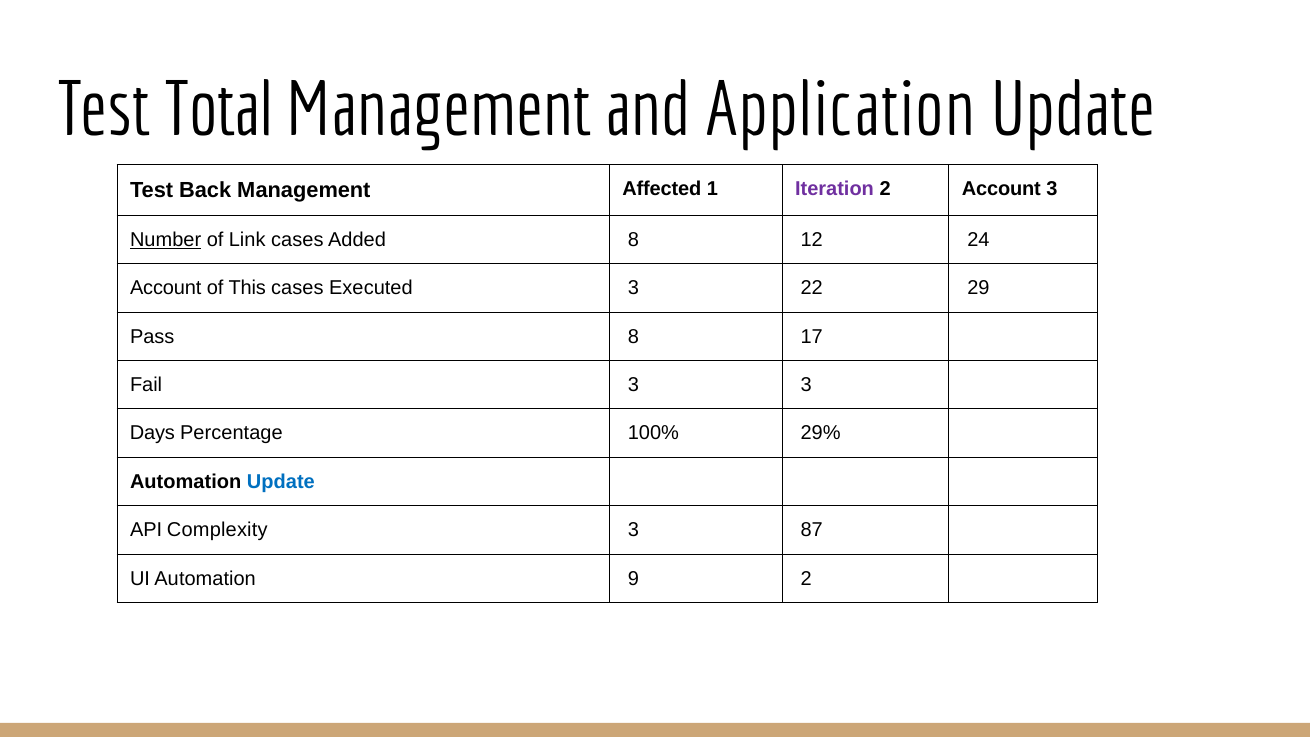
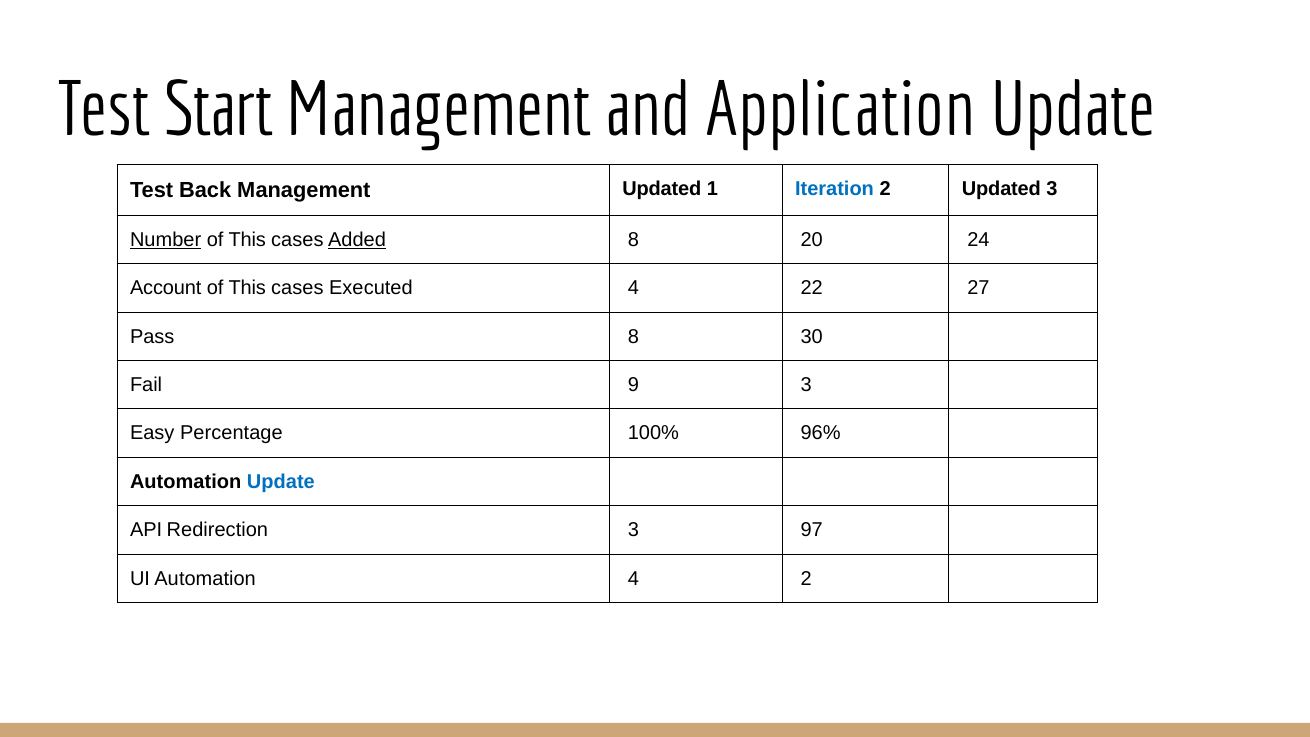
Total: Total -> Start
Management Affected: Affected -> Updated
Iteration colour: purple -> blue
2 Account: Account -> Updated
Link at (247, 240): Link -> This
Added underline: none -> present
12: 12 -> 20
Executed 3: 3 -> 4
29: 29 -> 27
17: 17 -> 30
Fail 3: 3 -> 9
Days: Days -> Easy
29%: 29% -> 96%
Complexity: Complexity -> Redirection
87: 87 -> 97
Automation 9: 9 -> 4
